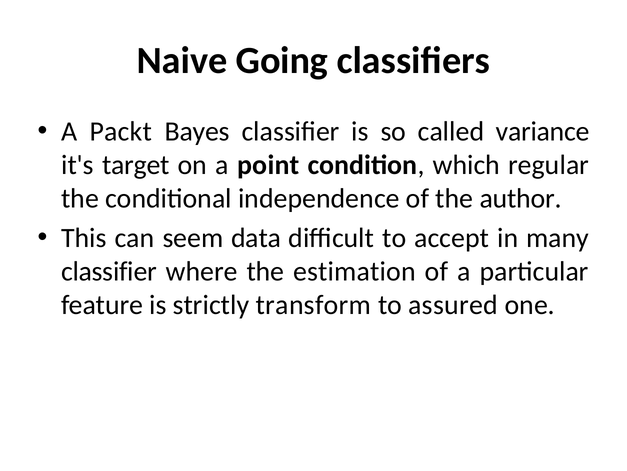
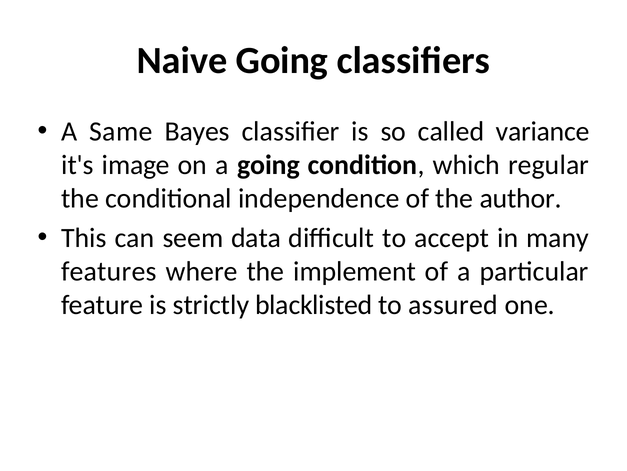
Packt: Packt -> Same
target: target -> image
a point: point -> going
classifier at (109, 271): classifier -> features
estimation: estimation -> implement
transform: transform -> blacklisted
